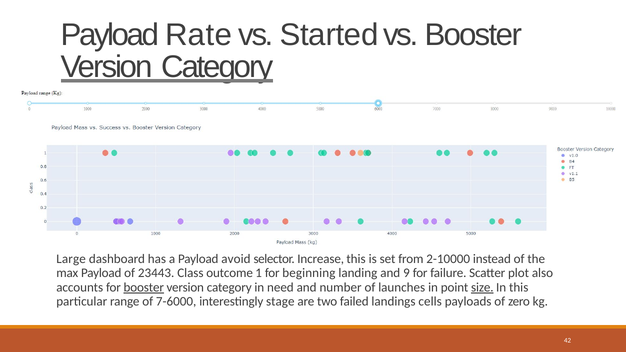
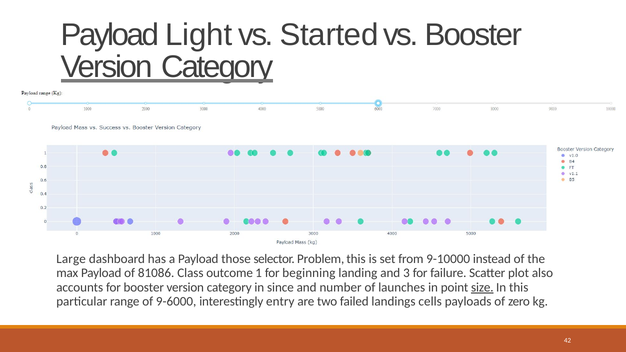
Rate: Rate -> Light
avoid: avoid -> those
Increase: Increase -> Problem
2-10000: 2-10000 -> 9-10000
23443: 23443 -> 81086
9: 9 -> 3
booster at (144, 288) underline: present -> none
need: need -> since
7-6000: 7-6000 -> 9-6000
stage: stage -> entry
